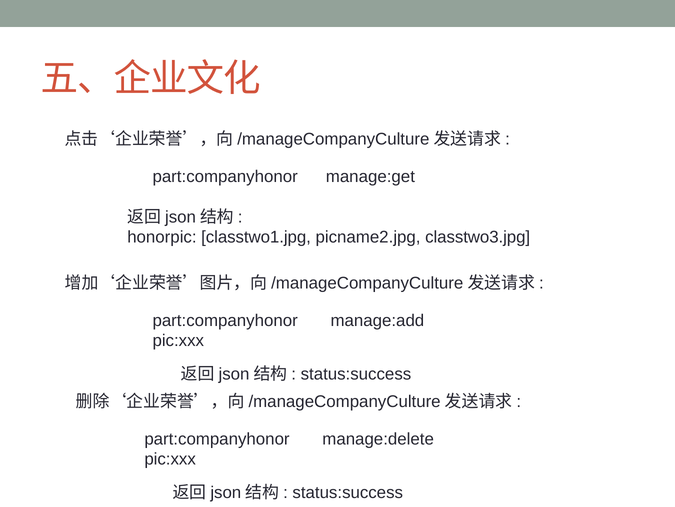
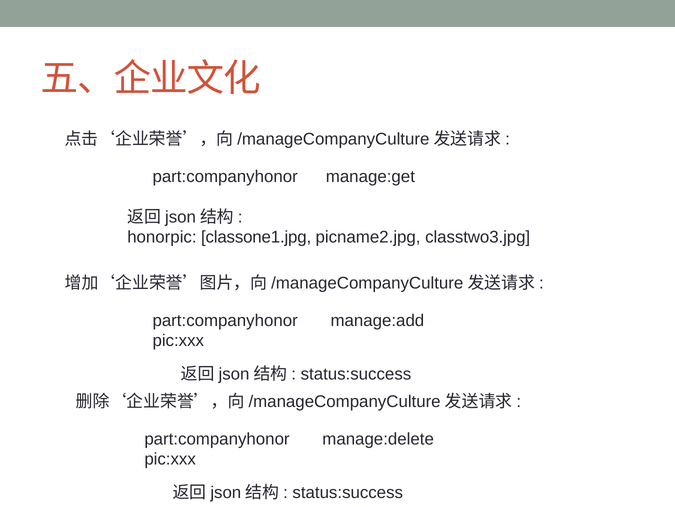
classtwo1.jpg: classtwo1.jpg -> classone1.jpg
